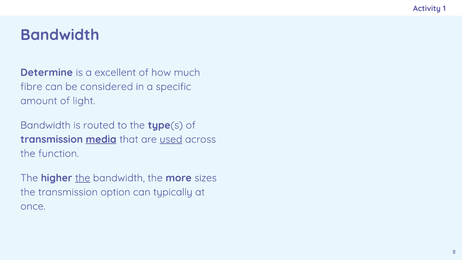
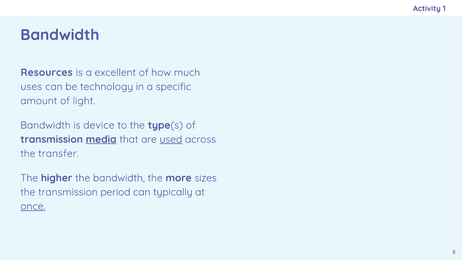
Determine: Determine -> Resources
fibre: fibre -> uses
considered: considered -> technology
routed: routed -> device
function: function -> transfer
the at (83, 178) underline: present -> none
option: option -> period
once underline: none -> present
